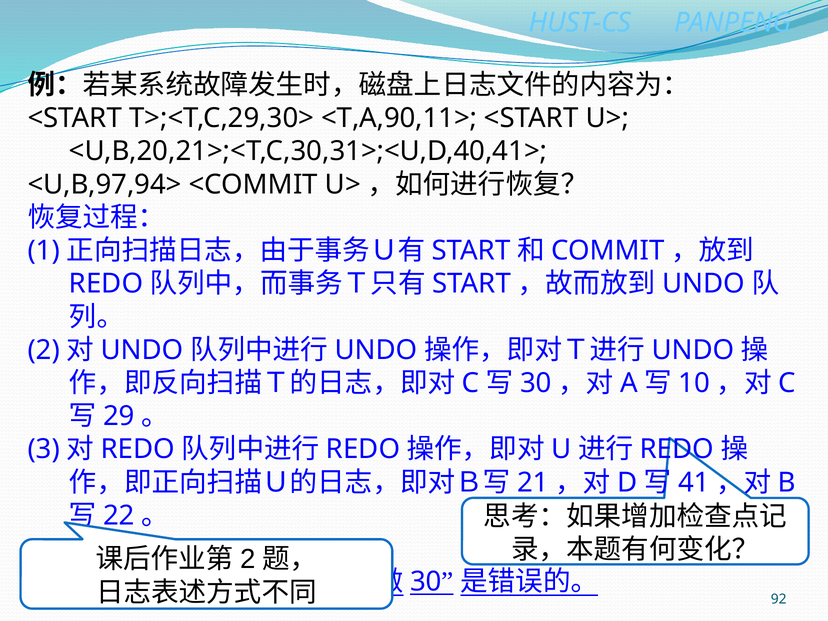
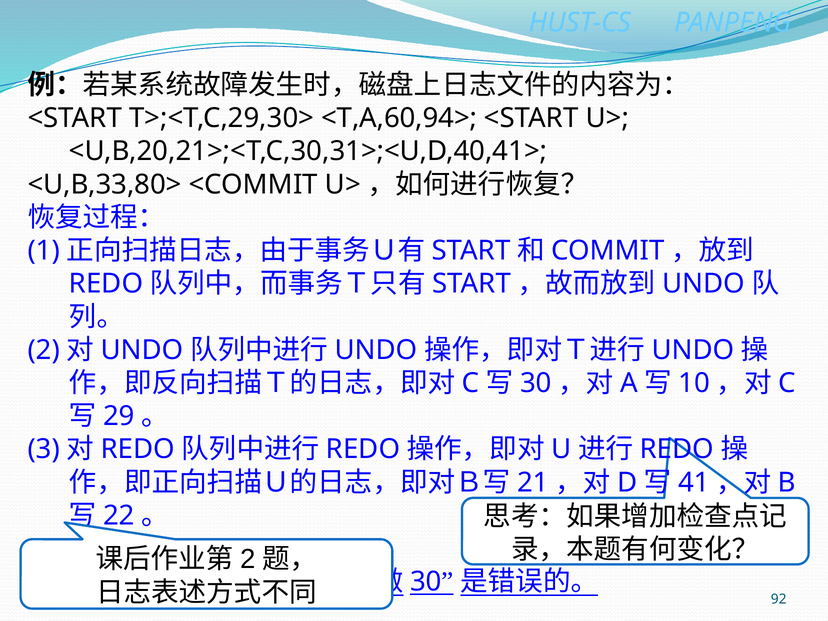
<T,A,90,11>: <T,A,90,11> -> <T,A,60,94>
<U,B,97,94>: <U,B,97,94> -> <U,B,33,80>
